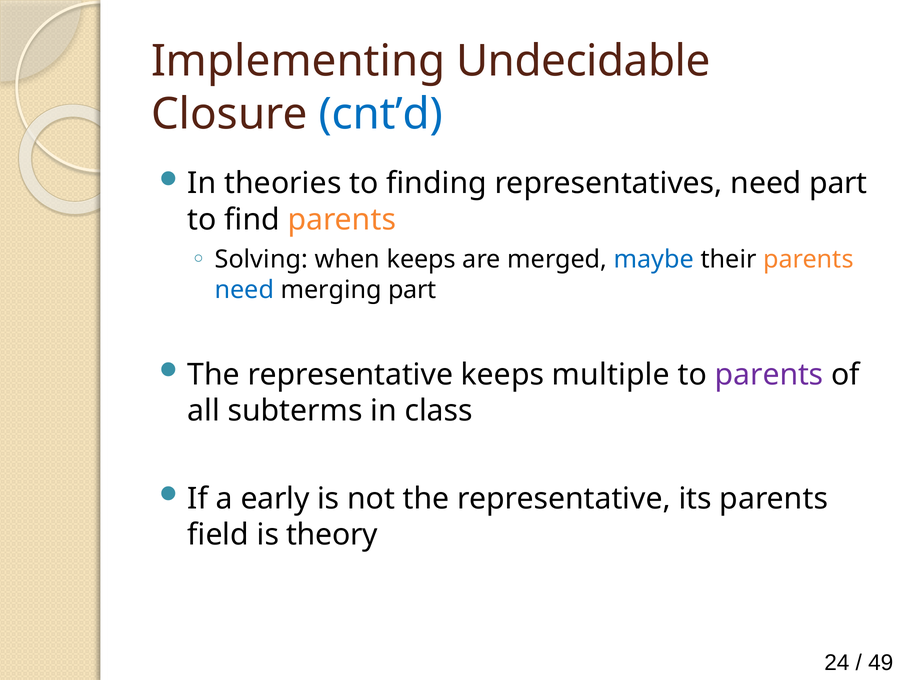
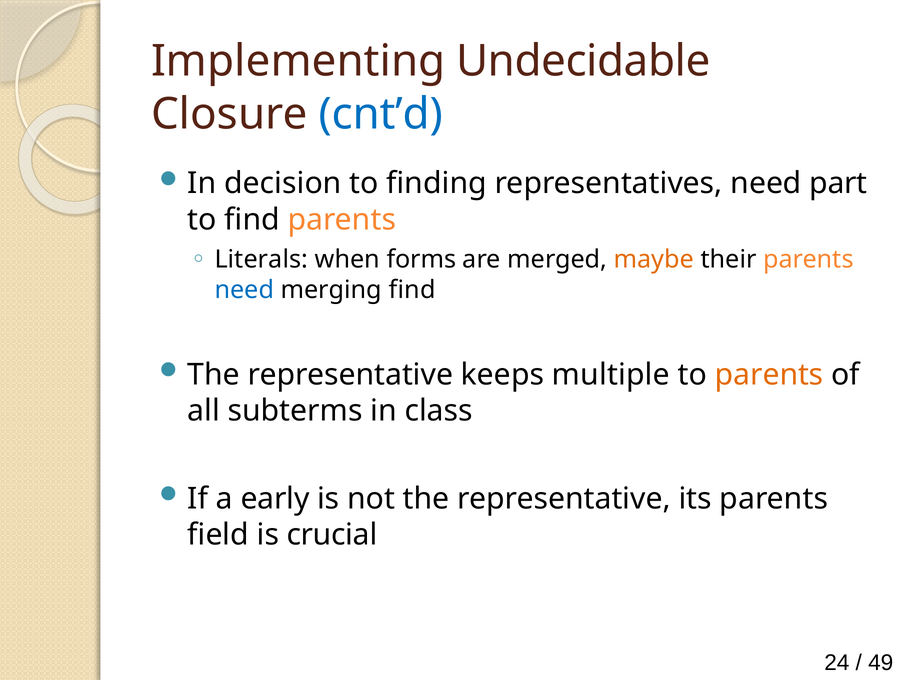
theories: theories -> decision
Solving: Solving -> Literals
when keeps: keeps -> forms
maybe colour: blue -> orange
merging part: part -> find
parents at (769, 374) colour: purple -> orange
theory: theory -> crucial
